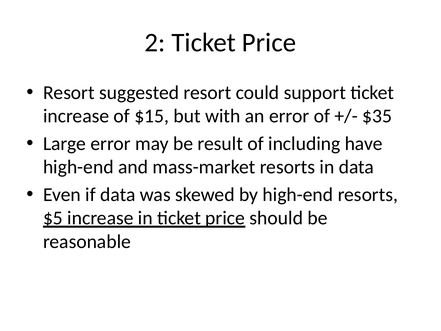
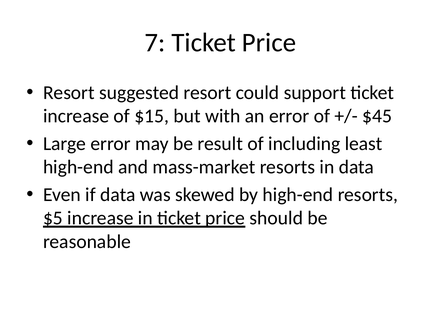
2: 2 -> 7
$35: $35 -> $45
have: have -> least
